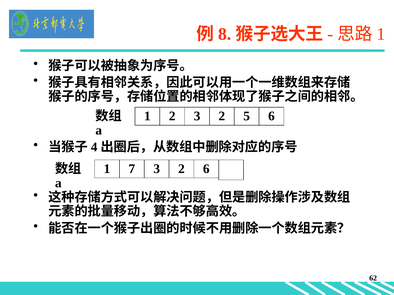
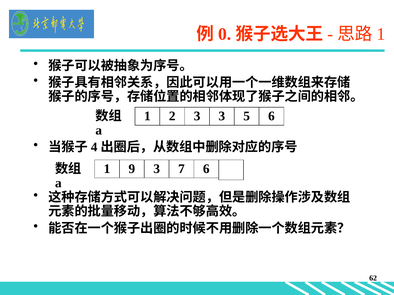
8: 8 -> 0
2 3 2: 2 -> 3
7: 7 -> 9
2 at (181, 169): 2 -> 7
